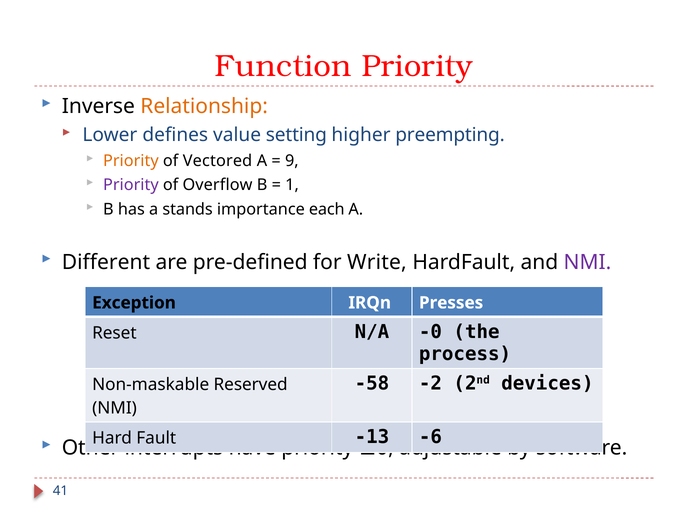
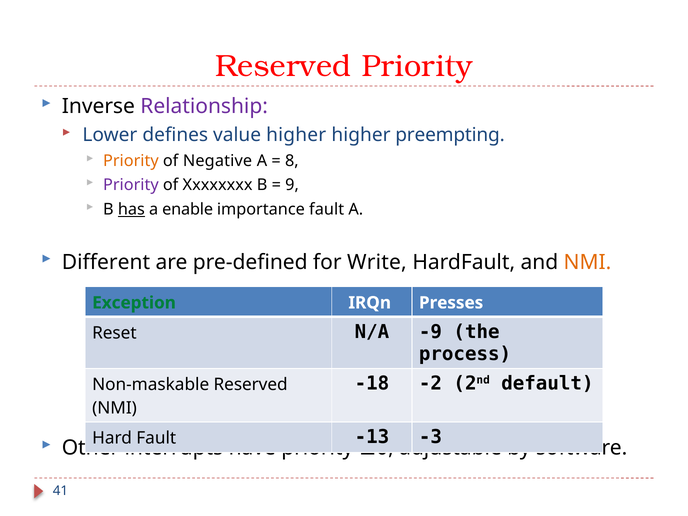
Function at (283, 66): Function -> Reserved
Relationship colour: orange -> purple
value setting: setting -> higher
Vectored: Vectored -> Negative
9: 9 -> 8
Overflow: Overflow -> Xxxxxxxx
1: 1 -> 9
has underline: none -> present
stands: stands -> enable
importance each: each -> fault
NMI at (587, 262) colour: purple -> orange
Exception colour: black -> green
-0: -0 -> -9
-58: -58 -> -18
devices: devices -> default
-6: -6 -> -3
